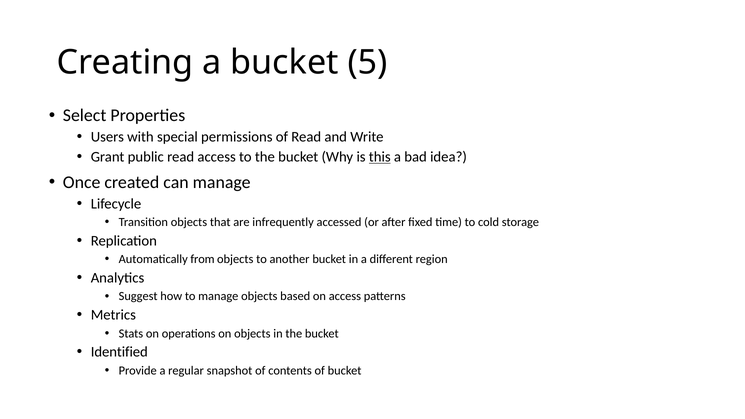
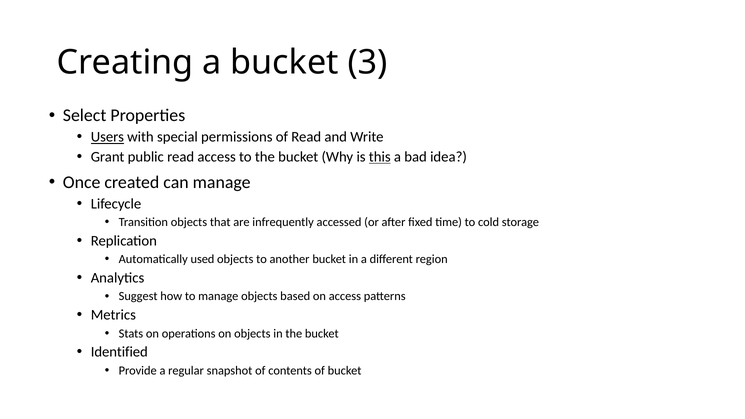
5: 5 -> 3
Users underline: none -> present
from: from -> used
